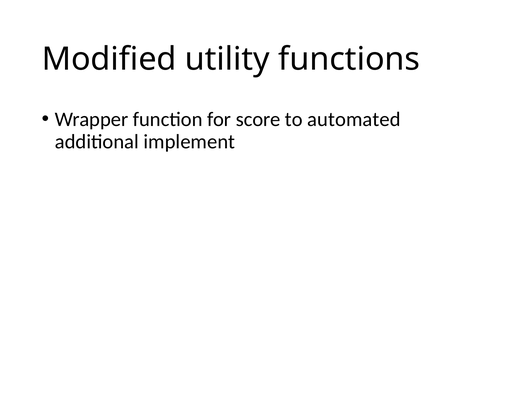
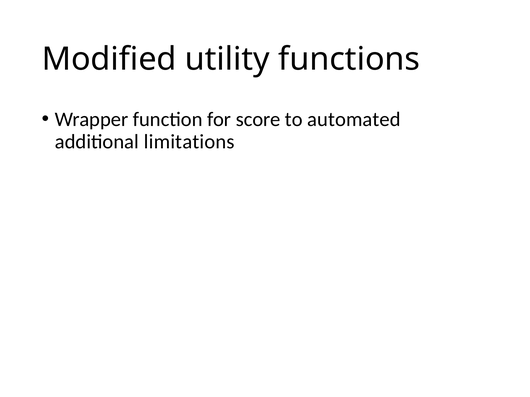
implement: implement -> limitations
